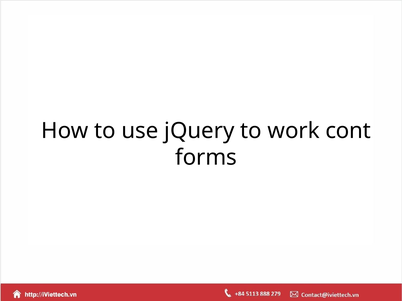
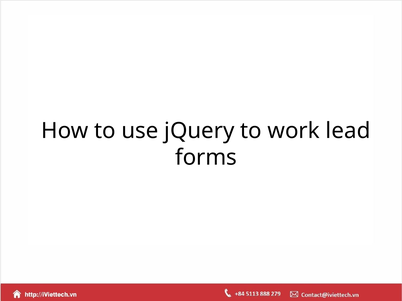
cont: cont -> lead
